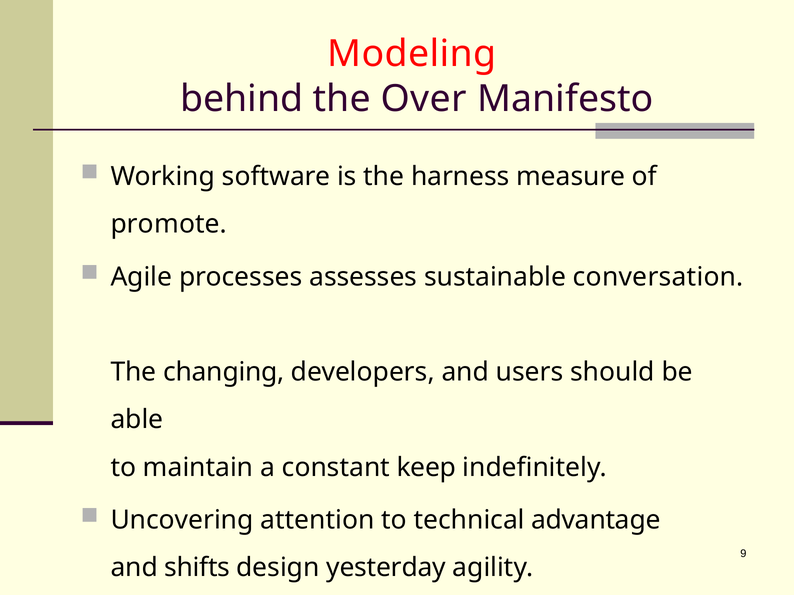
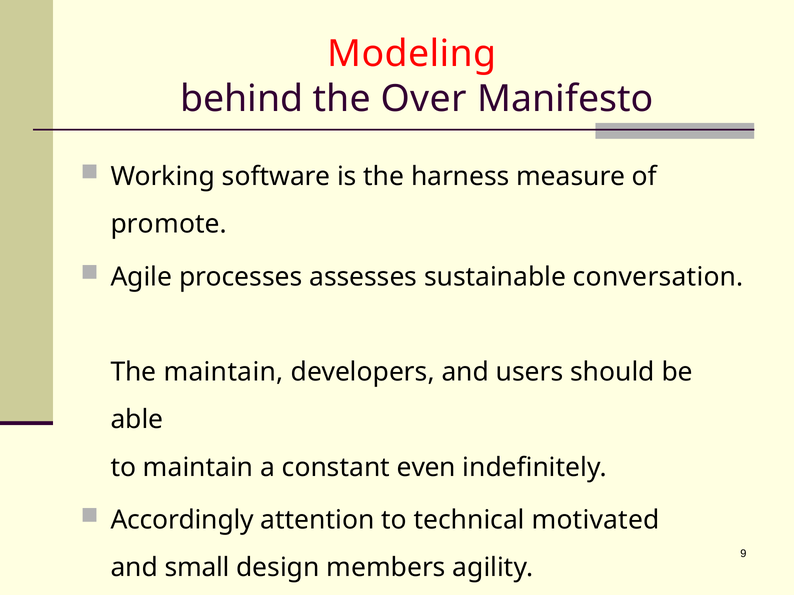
The changing: changing -> maintain
keep: keep -> even
Uncovering: Uncovering -> Accordingly
advantage: advantage -> motivated
shifts: shifts -> small
yesterday: yesterday -> members
